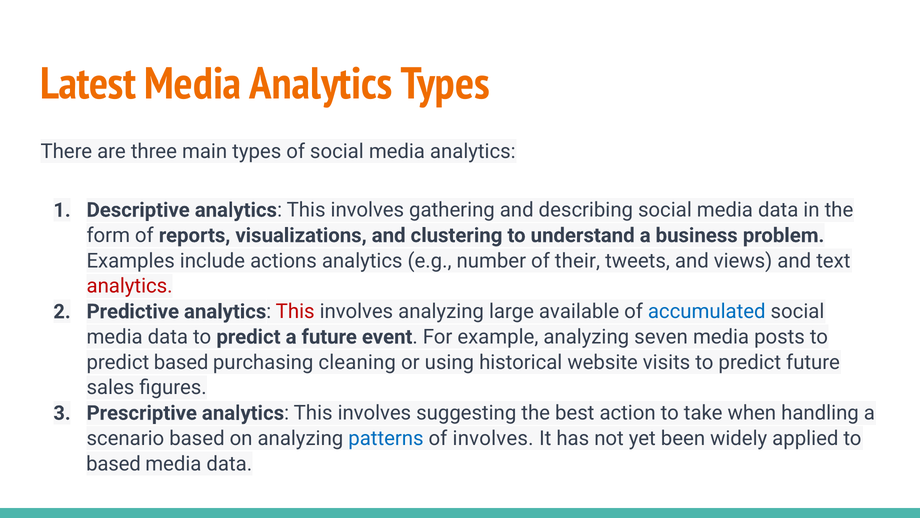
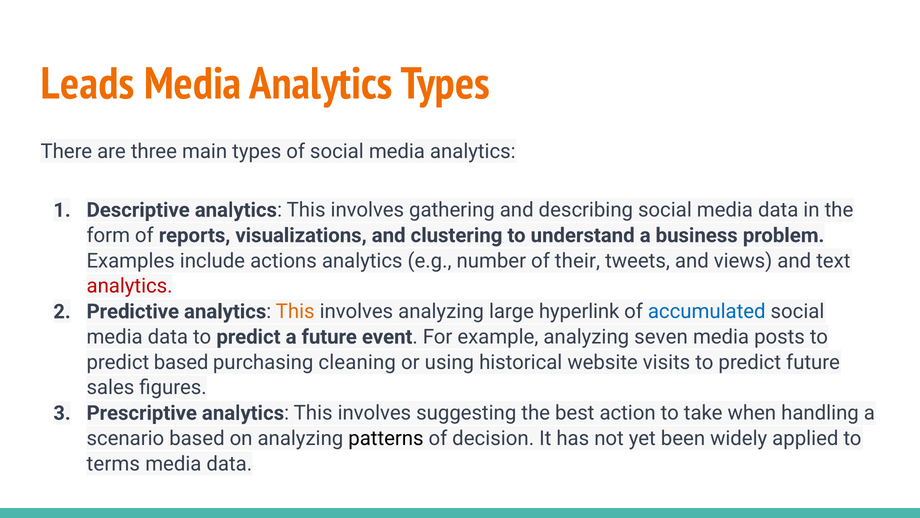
Latest: Latest -> Leads
This at (295, 311) colour: red -> orange
available: available -> hyperlink
patterns colour: blue -> black
of involves: involves -> decision
based at (113, 463): based -> terms
